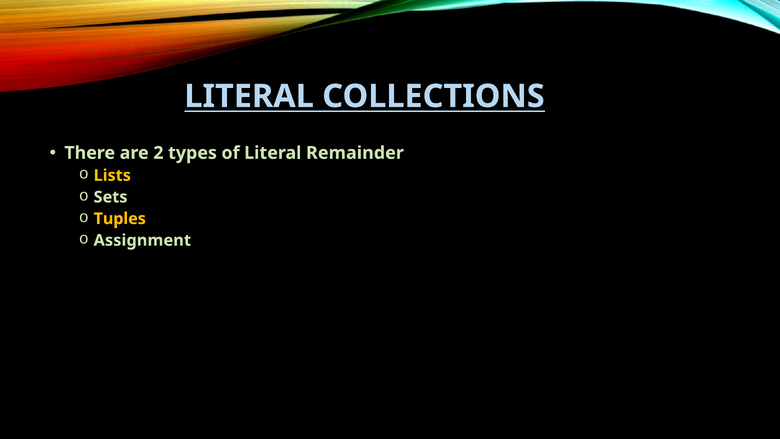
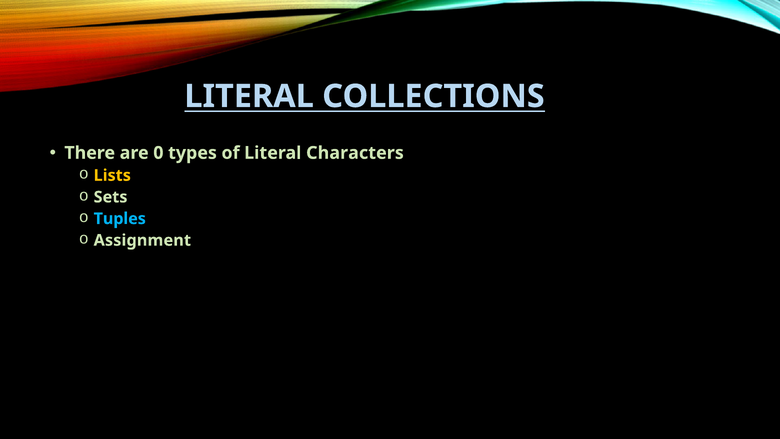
2: 2 -> 0
Remainder: Remainder -> Characters
Tuples colour: yellow -> light blue
